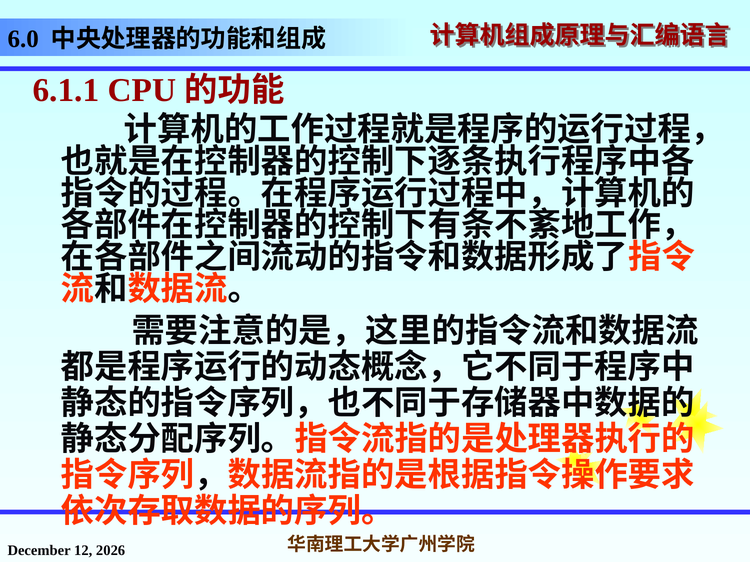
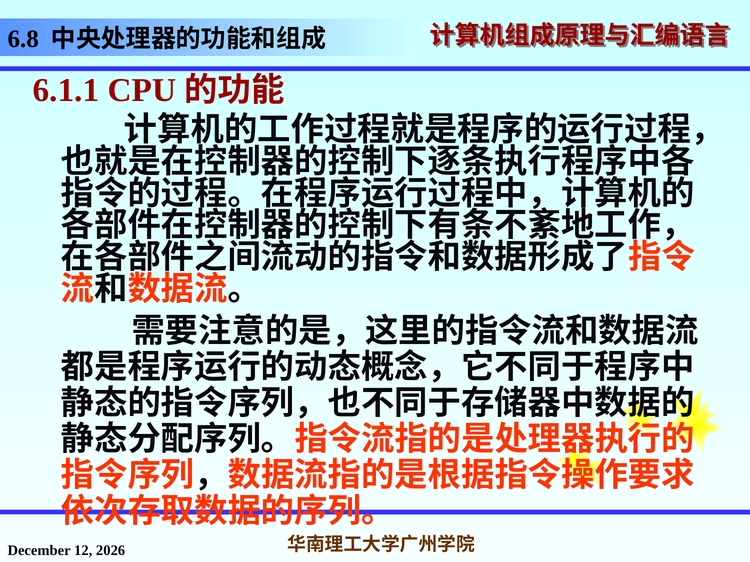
6.0: 6.0 -> 6.8
